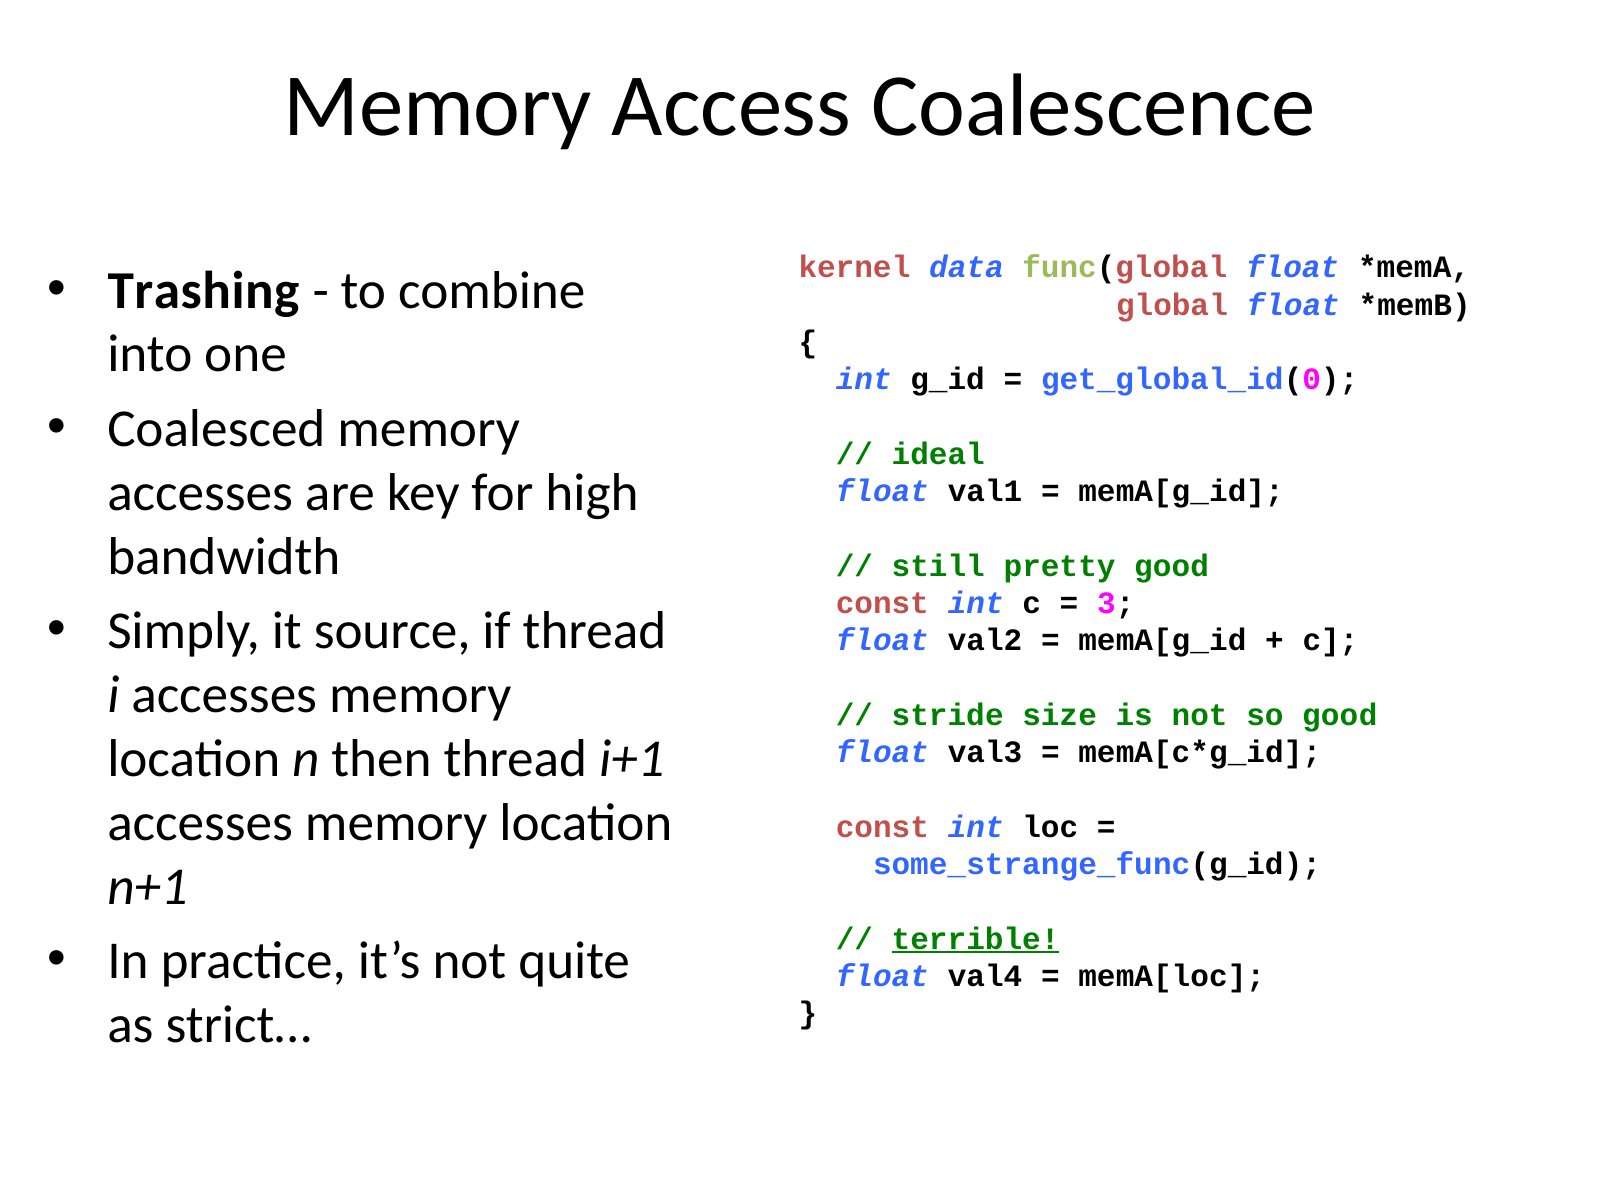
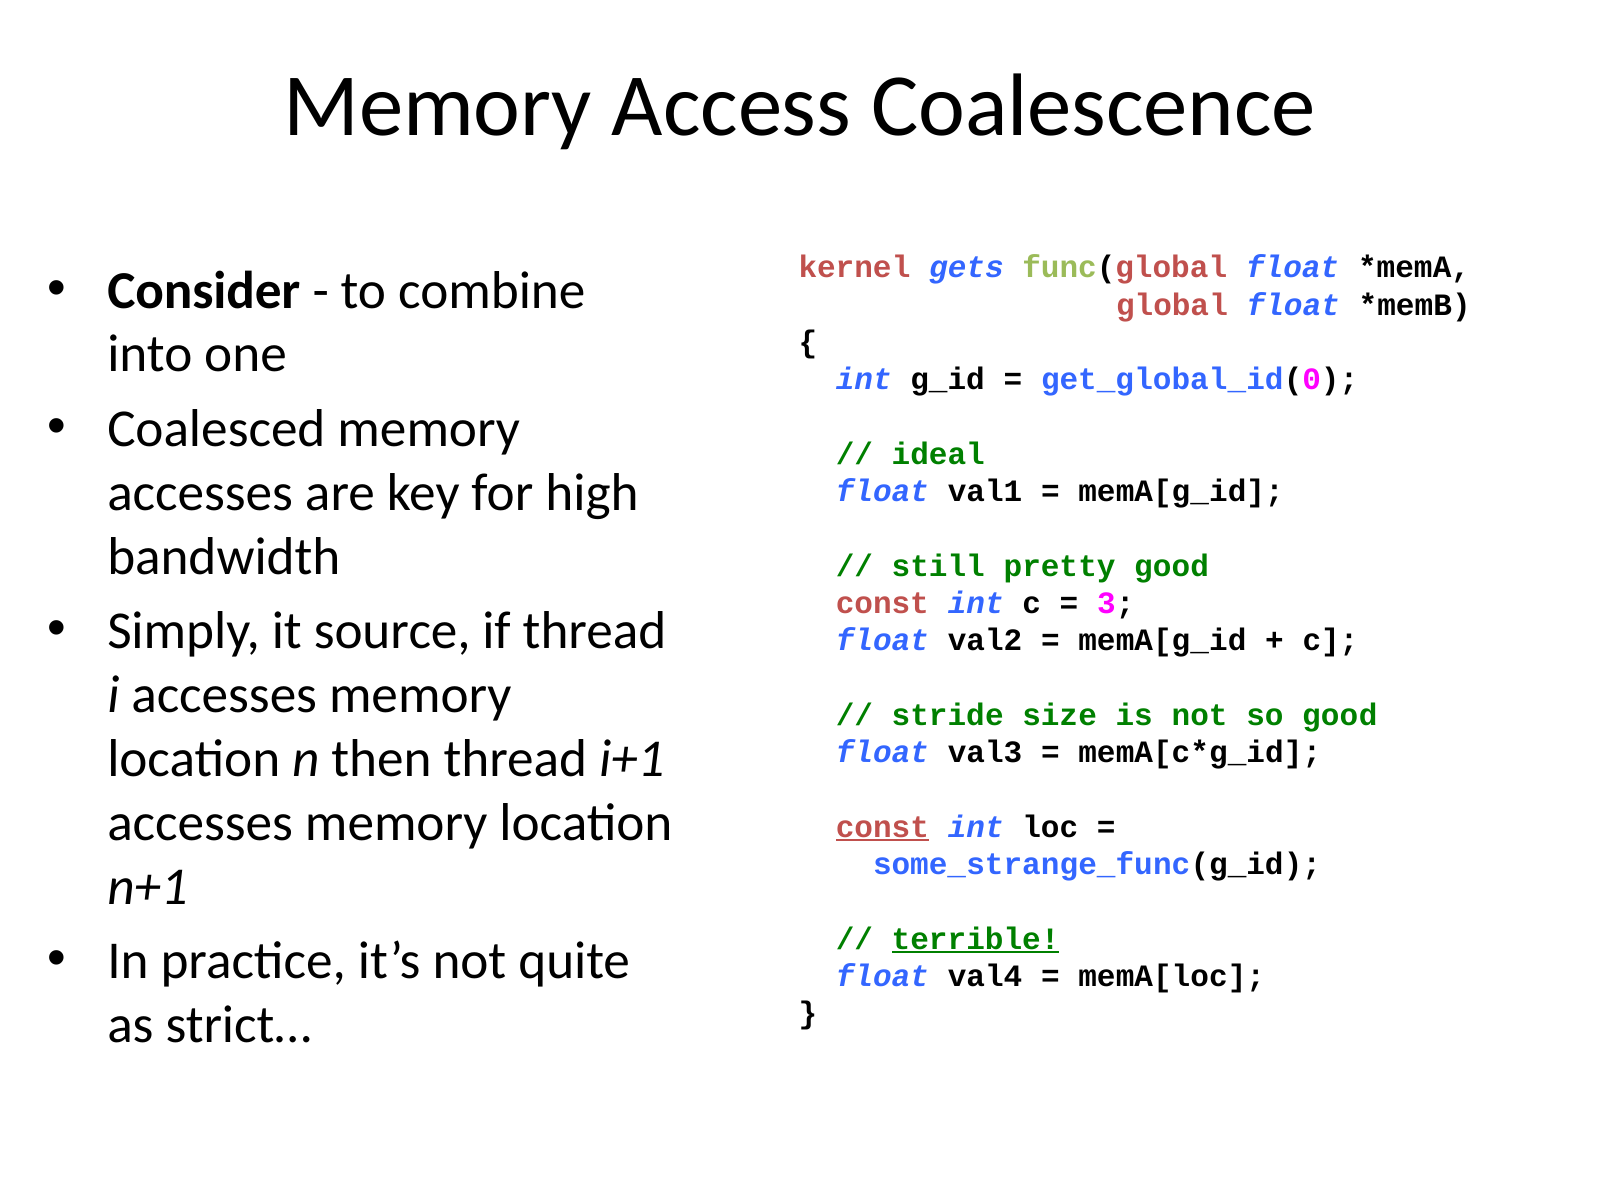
data: data -> gets
Trashing: Trashing -> Consider
const at (882, 827) underline: none -> present
